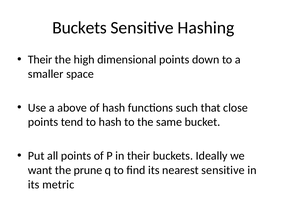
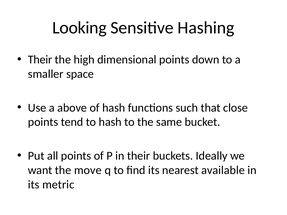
Buckets at (80, 28): Buckets -> Looking
prune: prune -> move
nearest sensitive: sensitive -> available
